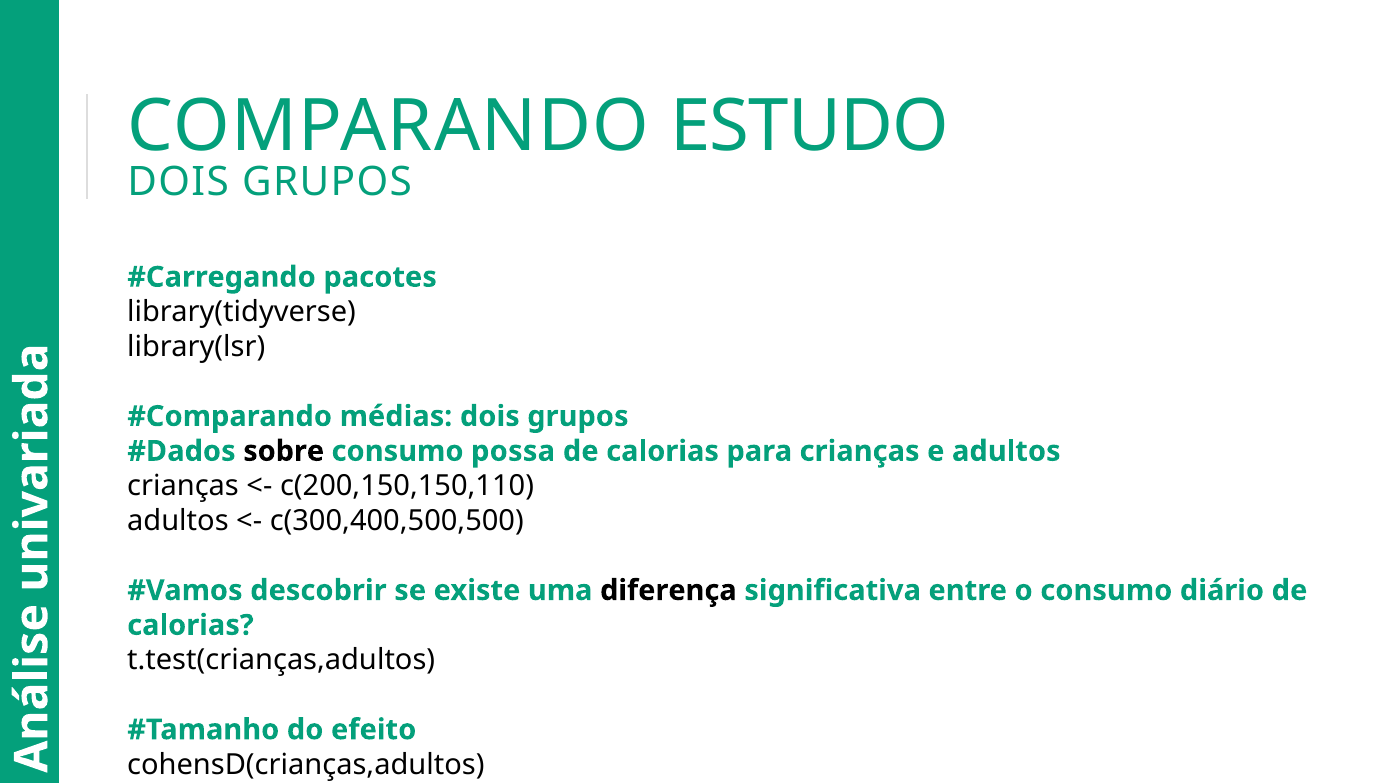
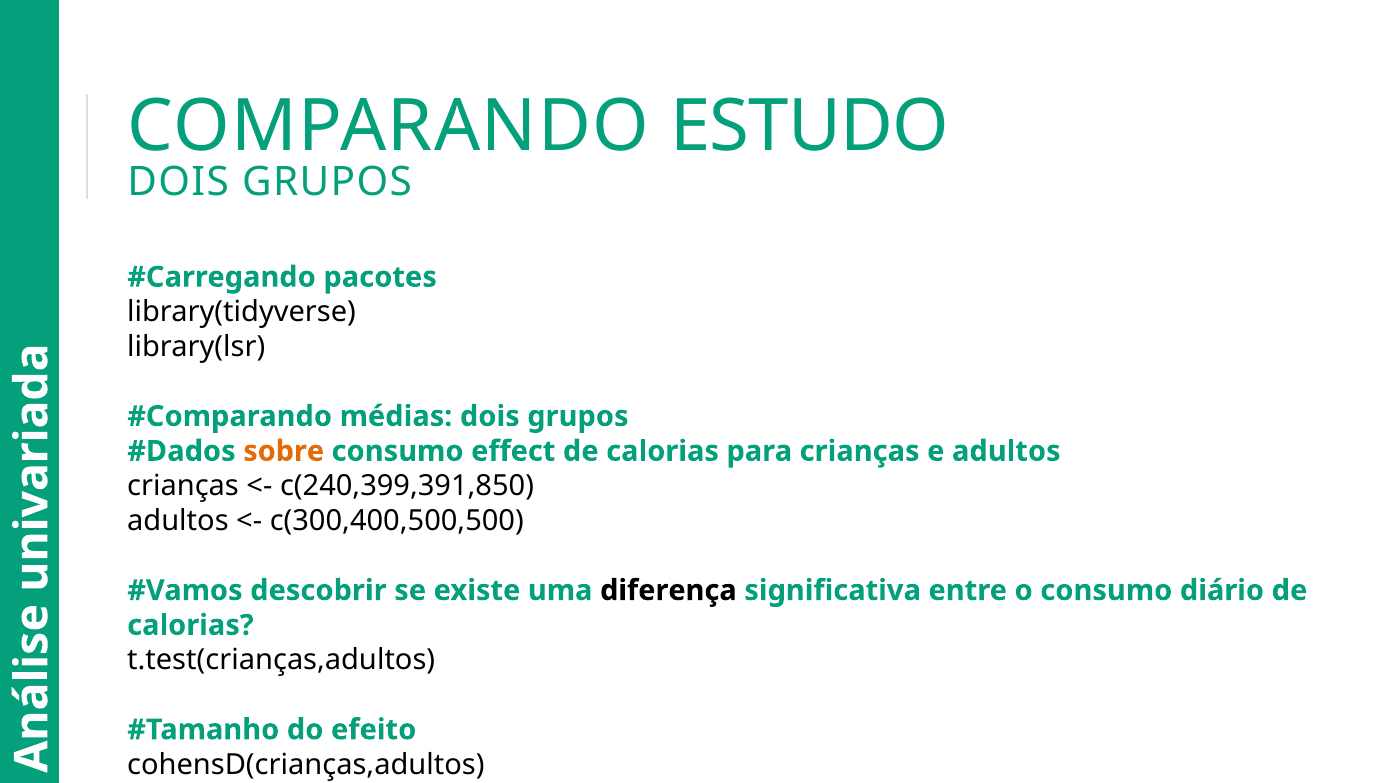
sobre colour: black -> orange
possa: possa -> effect
c(200,150,150,110: c(200,150,150,110 -> c(240,399,391,850
